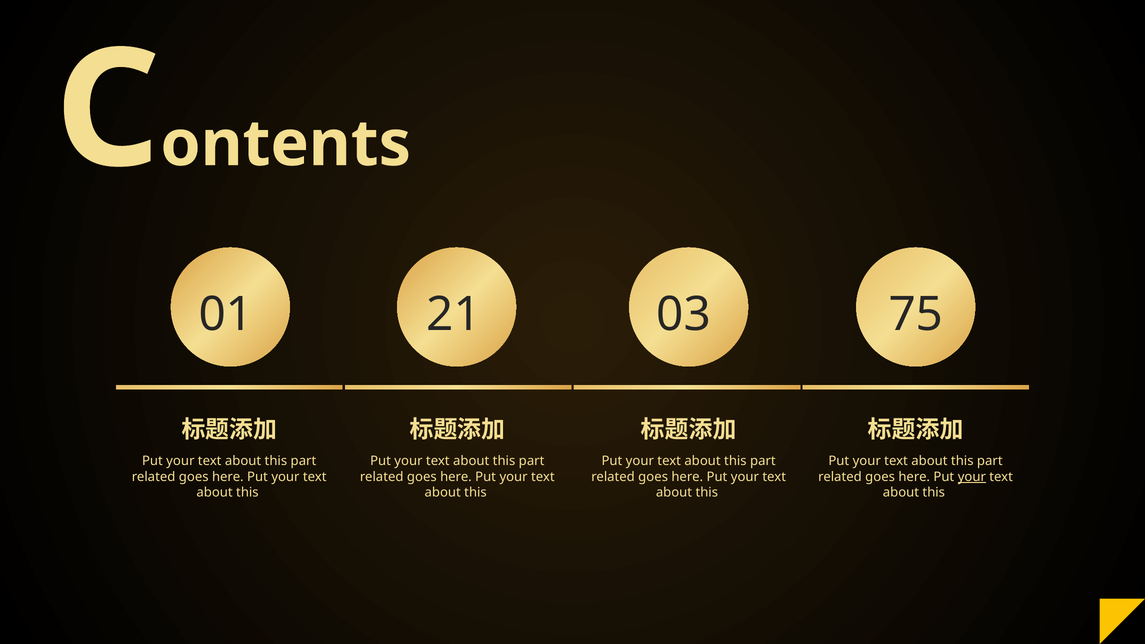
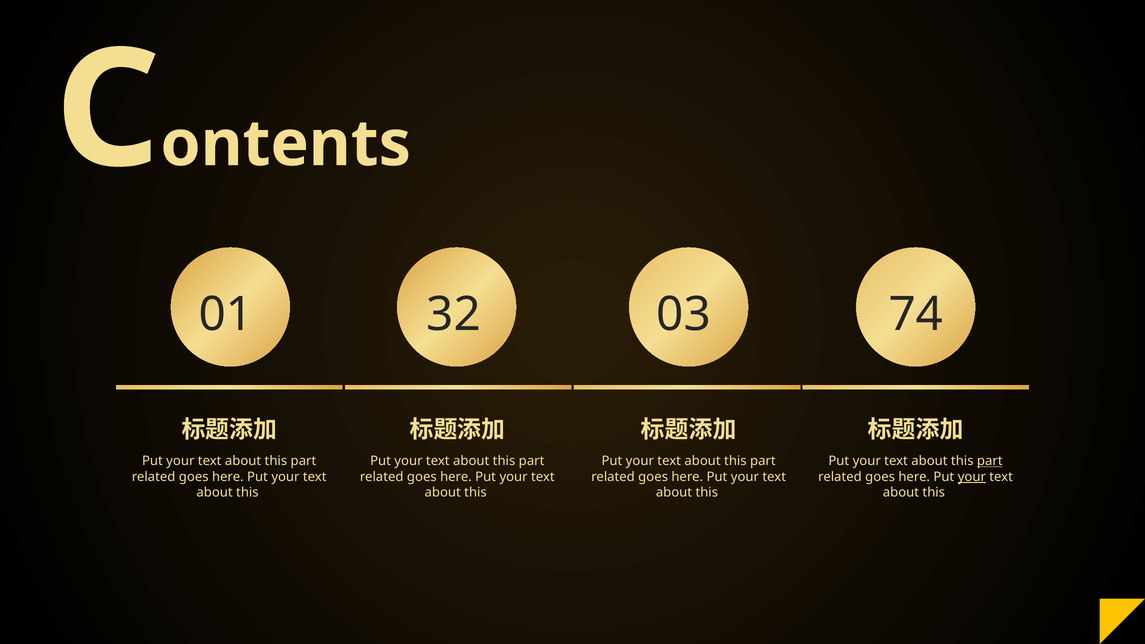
21: 21 -> 32
75: 75 -> 74
part at (990, 461) underline: none -> present
